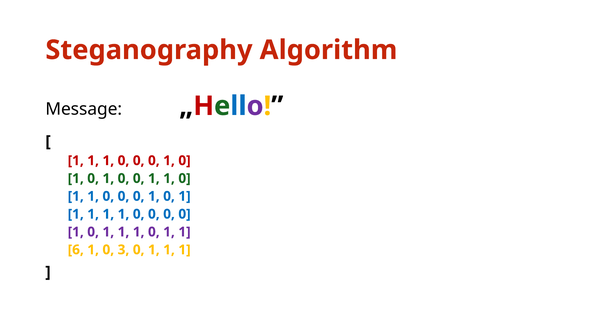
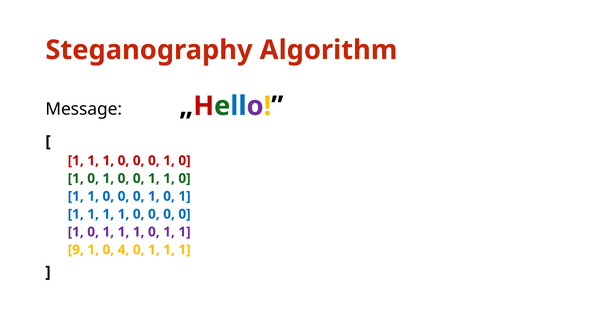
6: 6 -> 9
3: 3 -> 4
